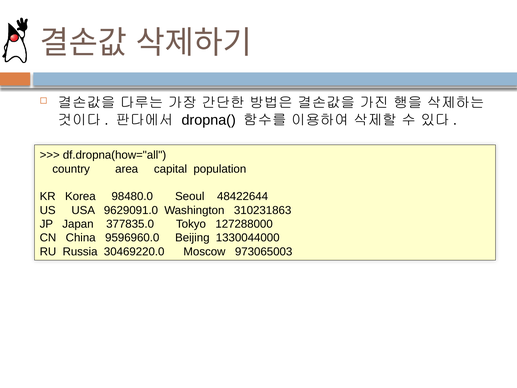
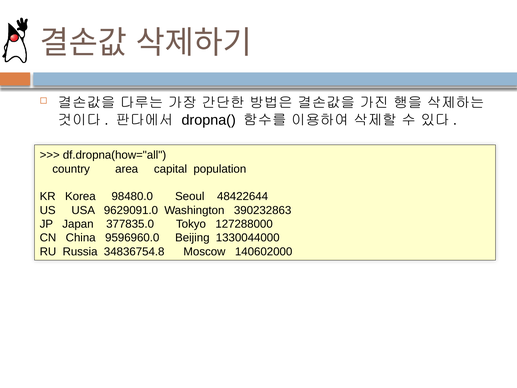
310231863: 310231863 -> 390232863
30469220.0: 30469220.0 -> 34836754.8
973065003: 973065003 -> 140602000
